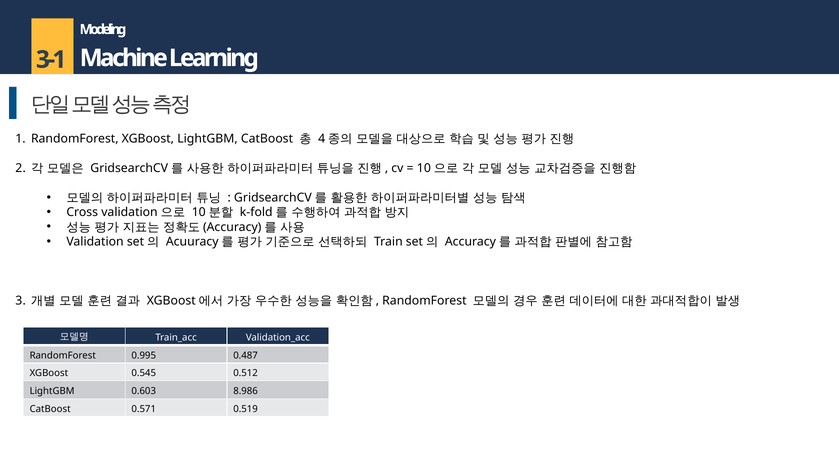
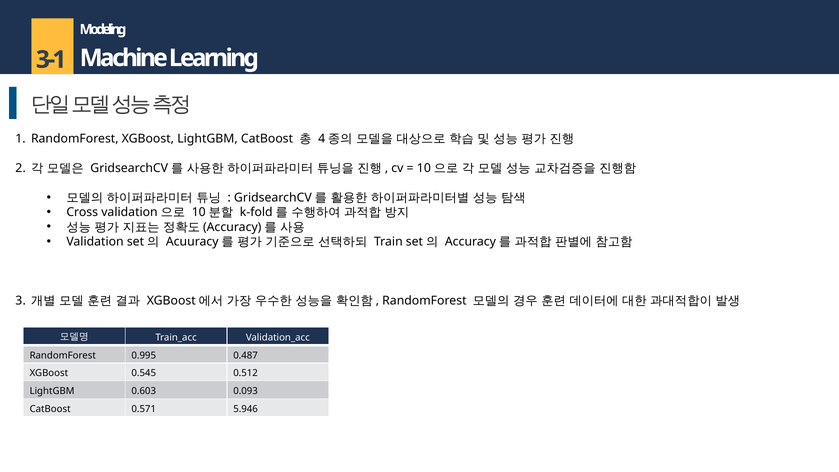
8.986: 8.986 -> 0.093
0.519: 0.519 -> 5.946
